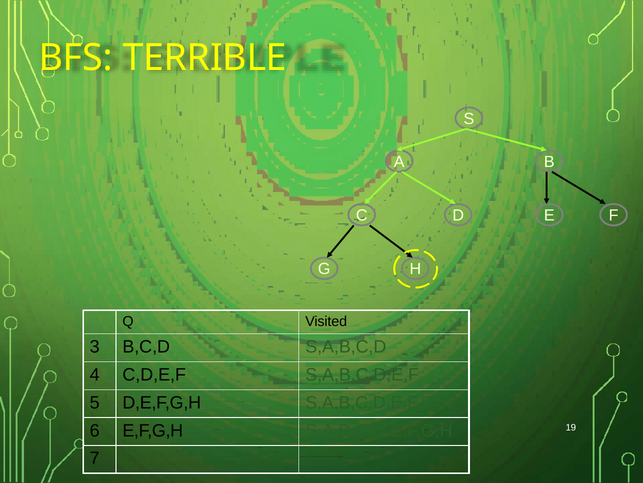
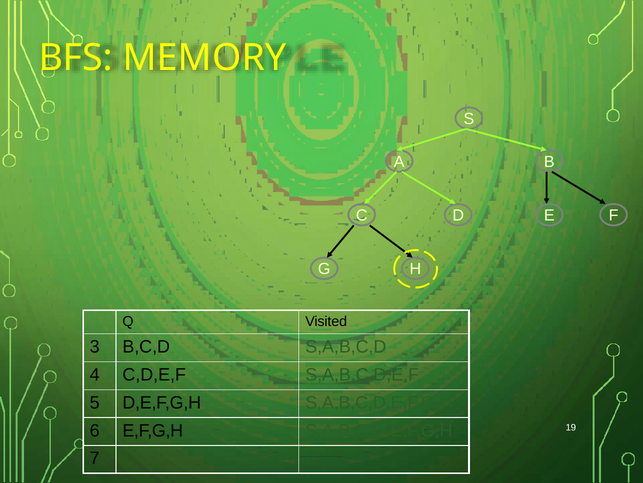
TERRIBLE: TERRIBLE -> MEMORY
